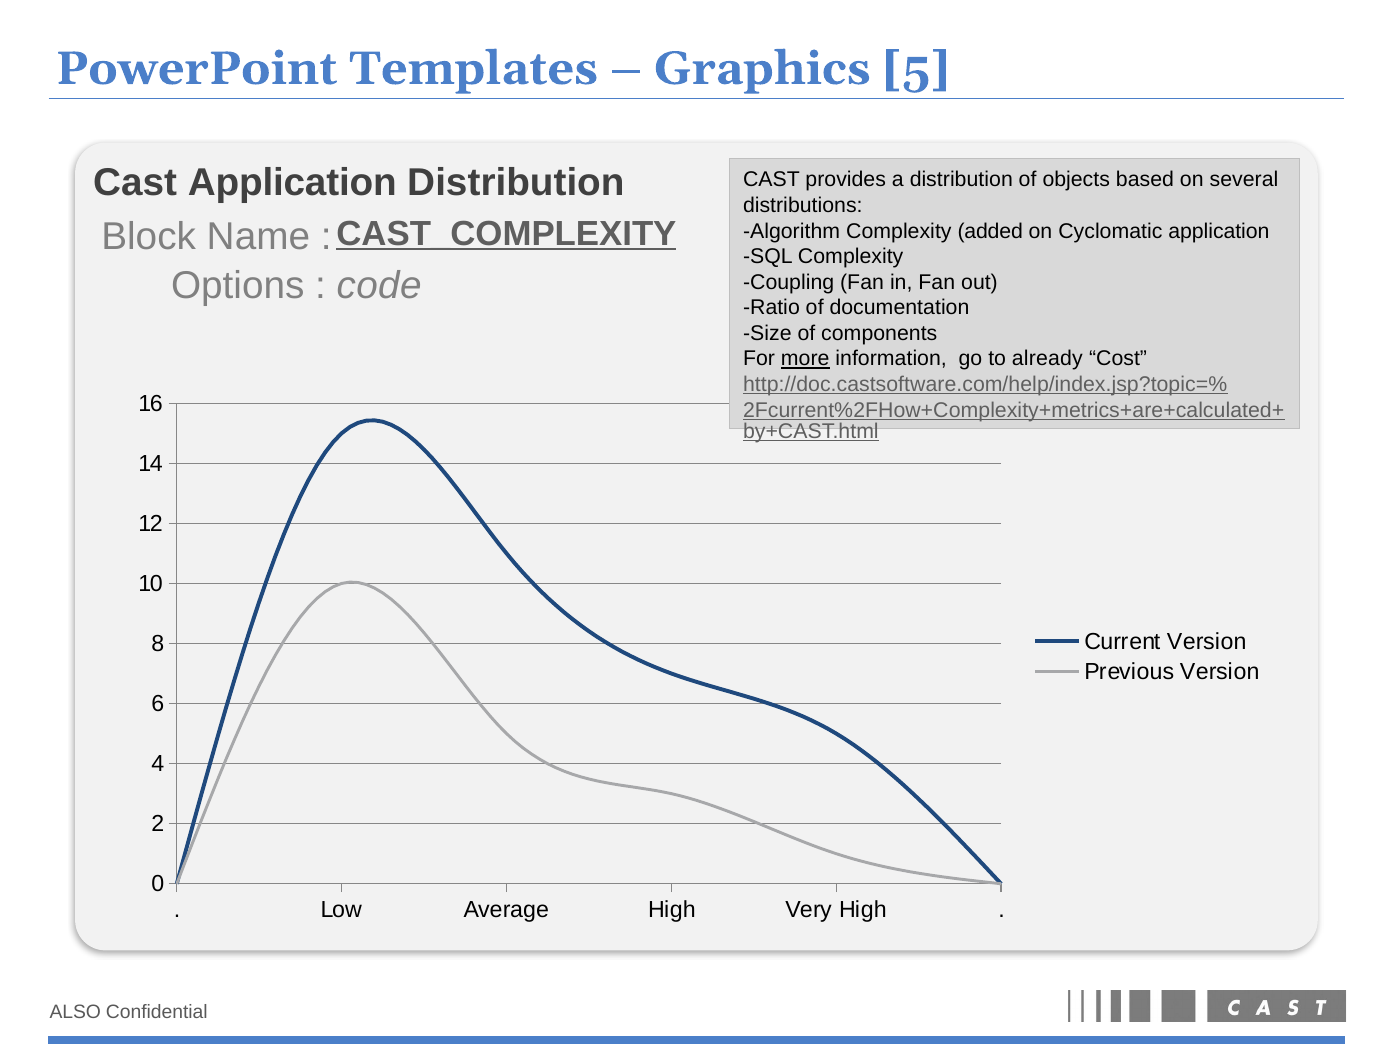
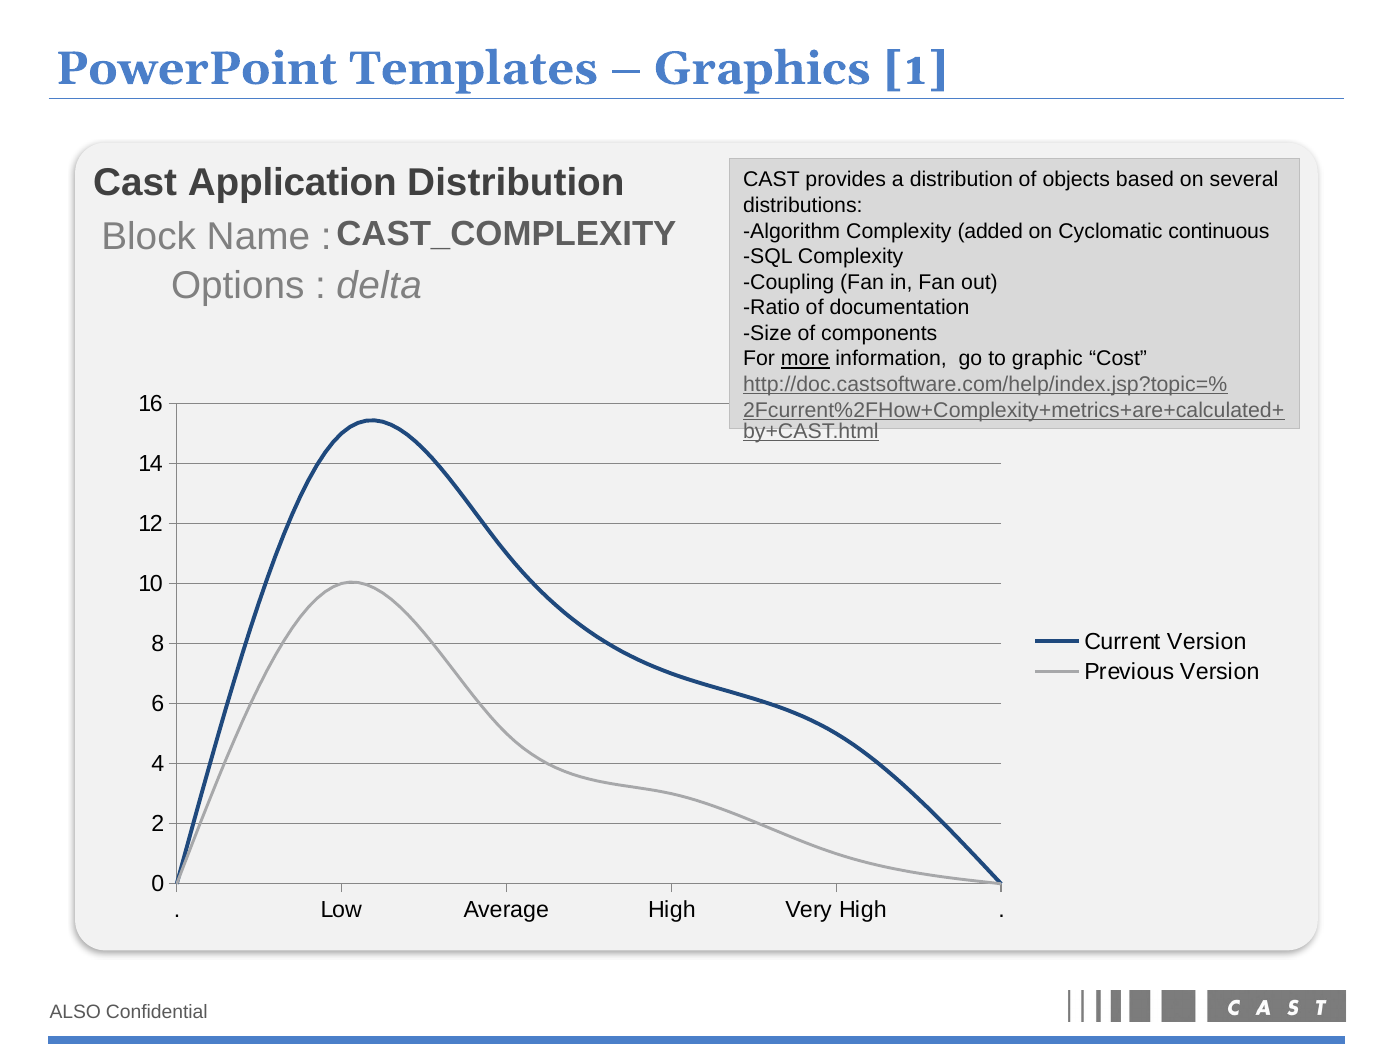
5: 5 -> 1
CAST_COMPLEXITY underline: present -> none
Cyclomatic application: application -> continuous
code: code -> delta
already: already -> graphic
